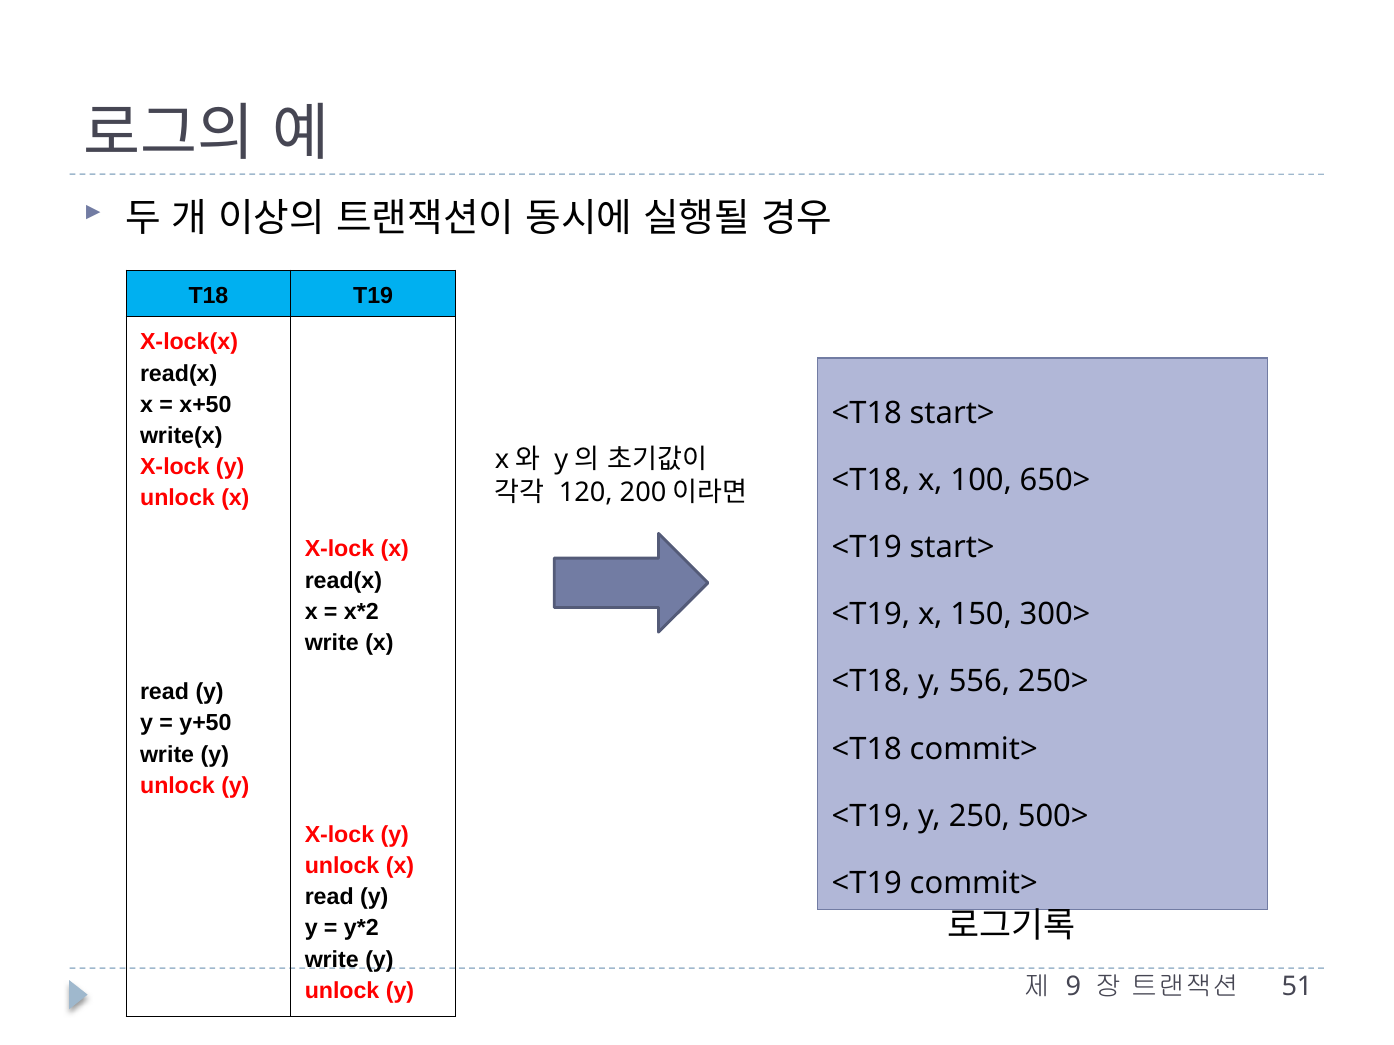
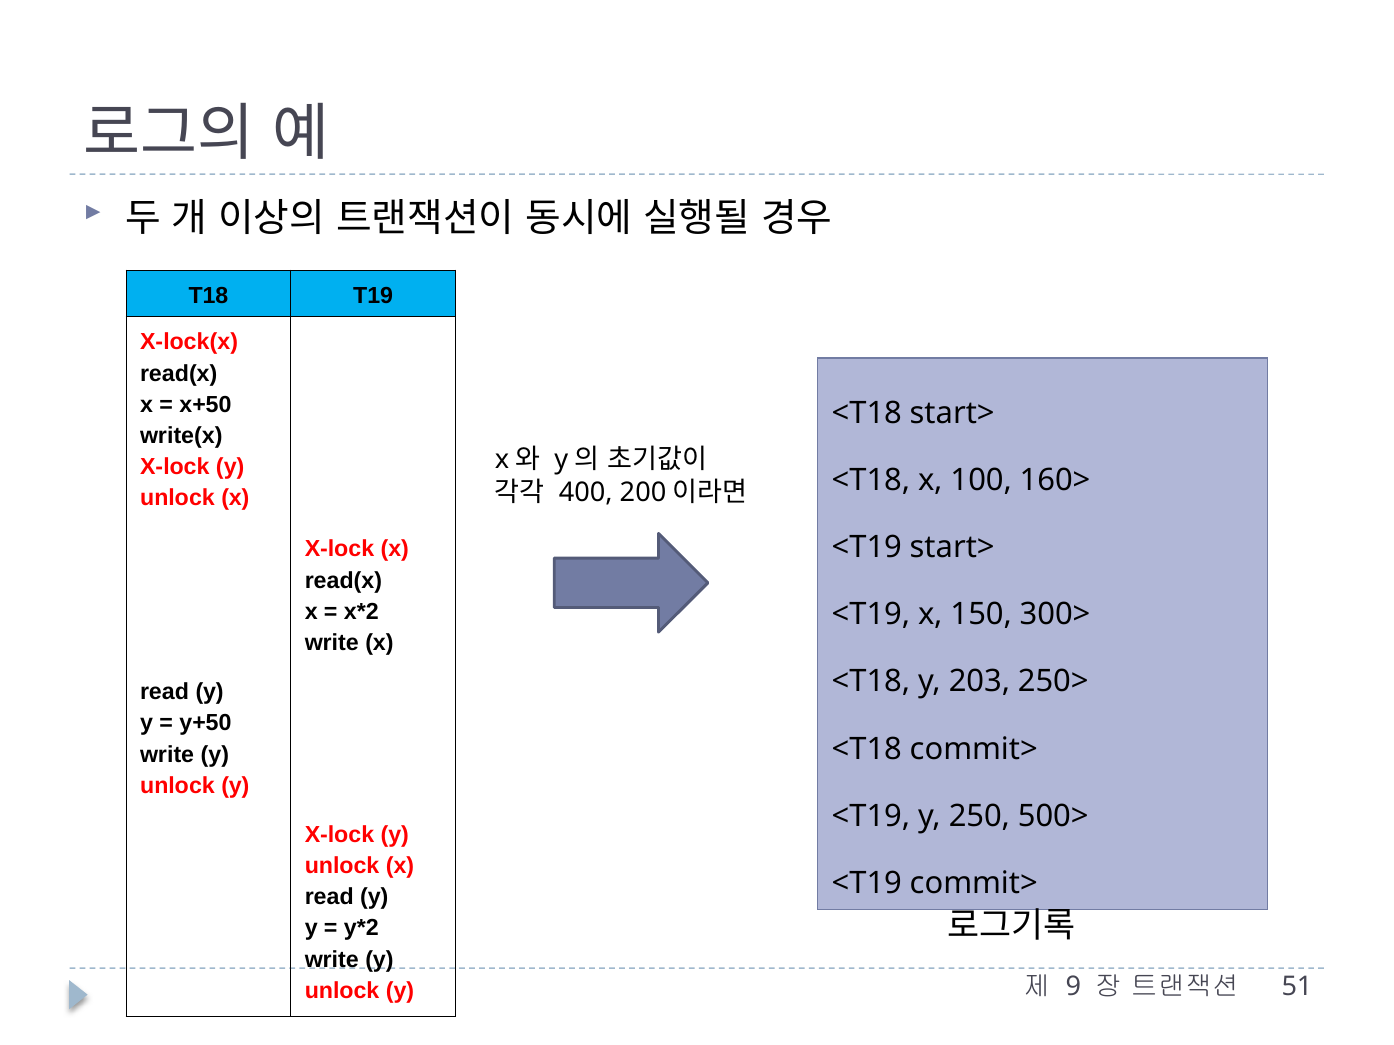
650>: 650> -> 160>
120: 120 -> 400
556: 556 -> 203
